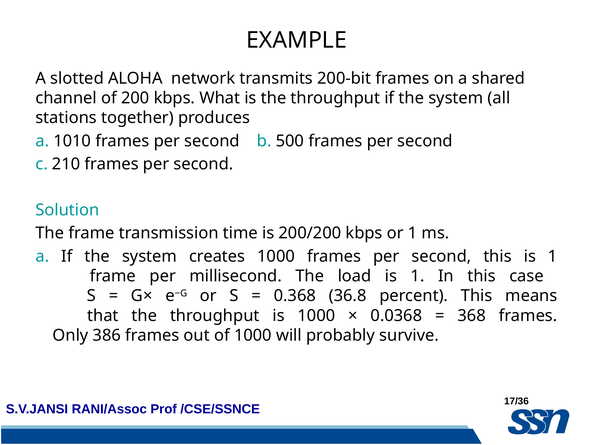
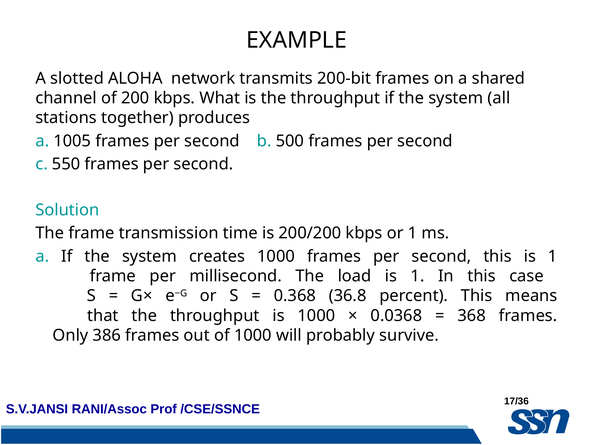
1010: 1010 -> 1005
210: 210 -> 550
